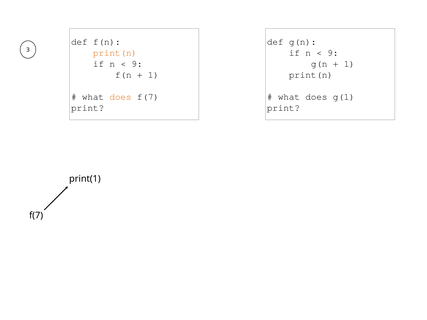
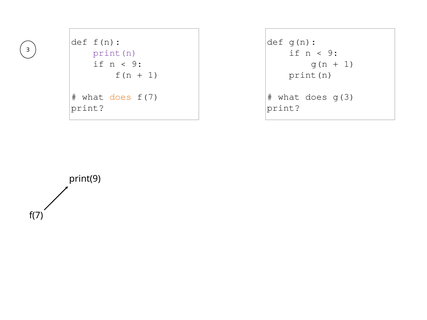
print(n at (115, 53) colour: orange -> purple
g(1: g(1 -> g(3
print(1: print(1 -> print(9
